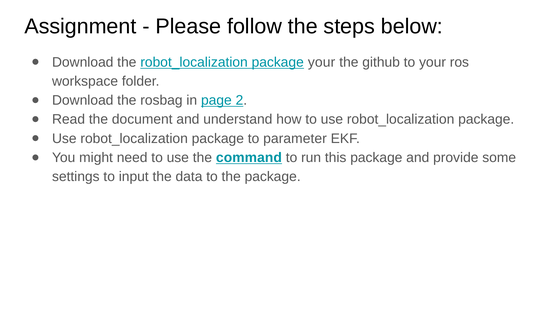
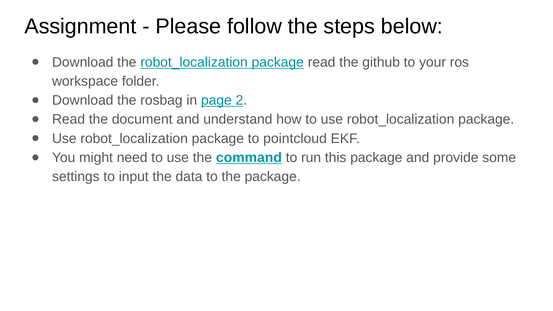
package your: your -> read
parameter: parameter -> pointcloud
